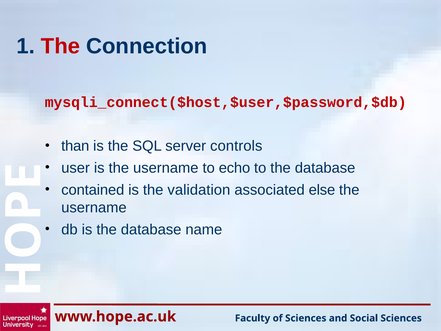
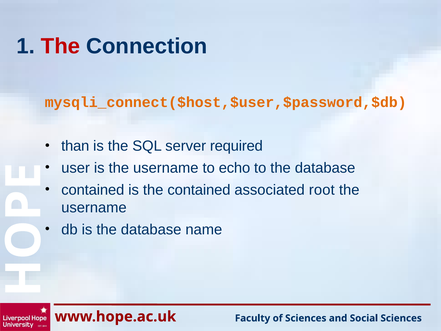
mysqli_connect($host,$user,$password,$db colour: red -> orange
controls: controls -> required
the validation: validation -> contained
else: else -> root
